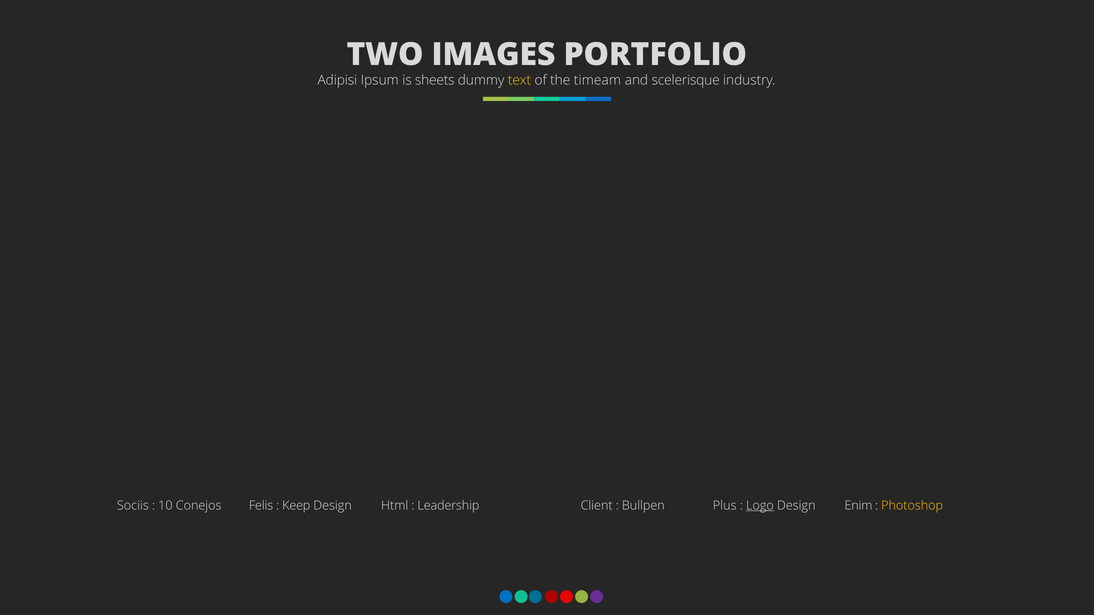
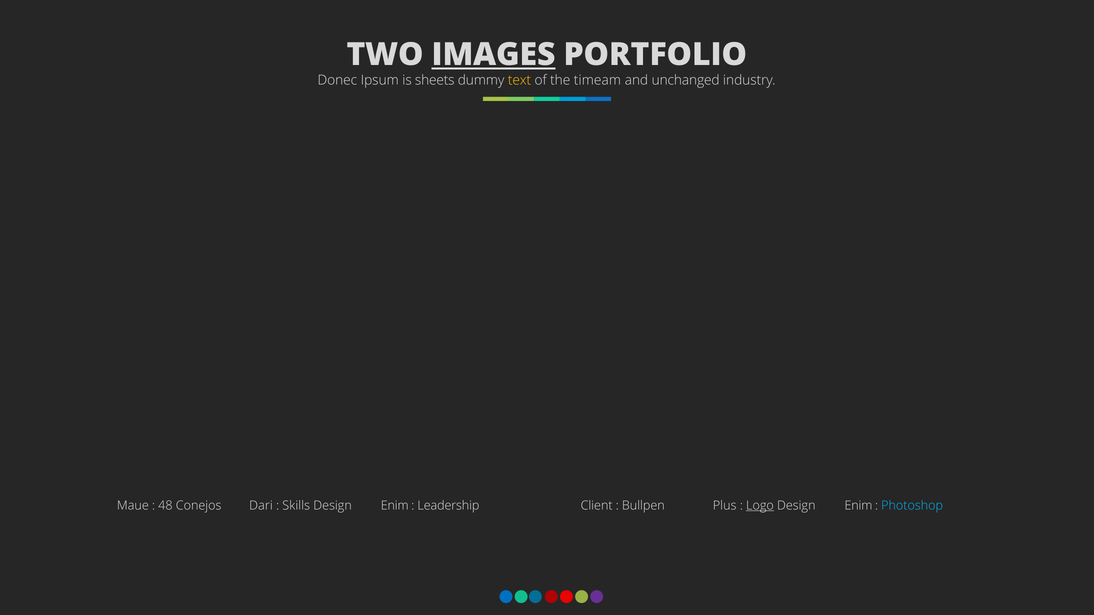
IMAGES underline: none -> present
Adipisi: Adipisi -> Donec
scelerisque: scelerisque -> unchanged
Sociis: Sociis -> Maue
10: 10 -> 48
Felis: Felis -> Dari
Keep: Keep -> Skills
Html at (395, 506): Html -> Enim
Photoshop colour: yellow -> light blue
